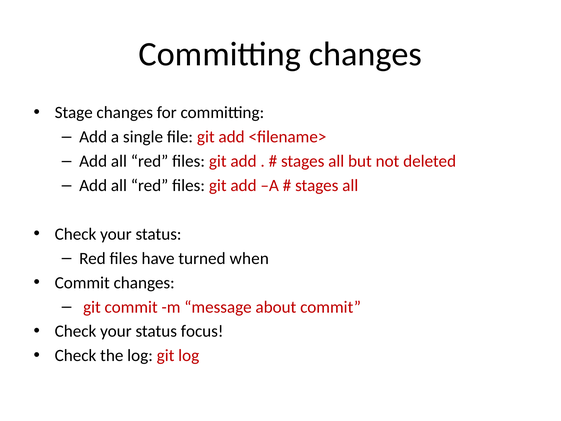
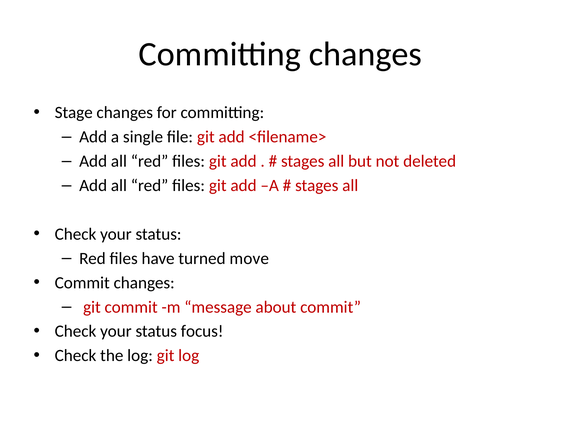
when: when -> move
